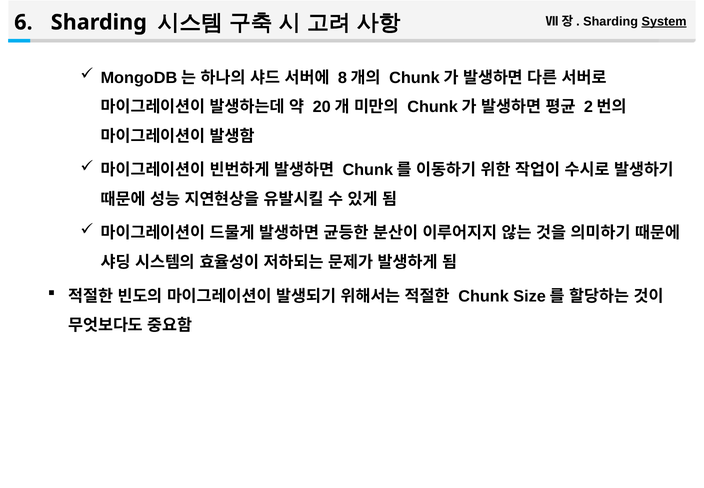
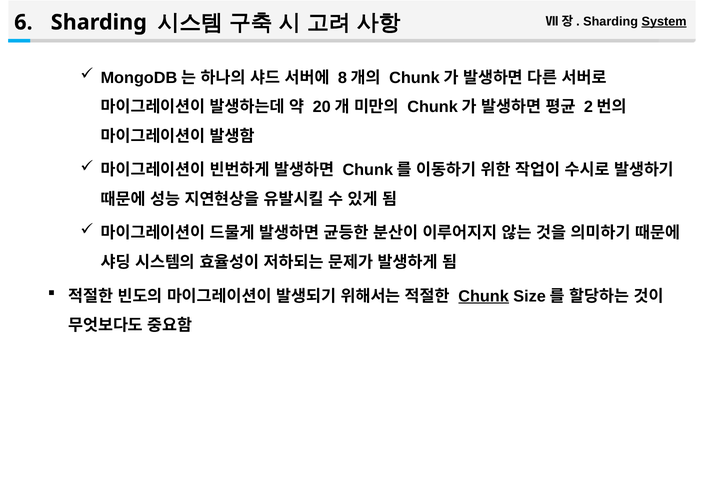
Chunk underline: none -> present
